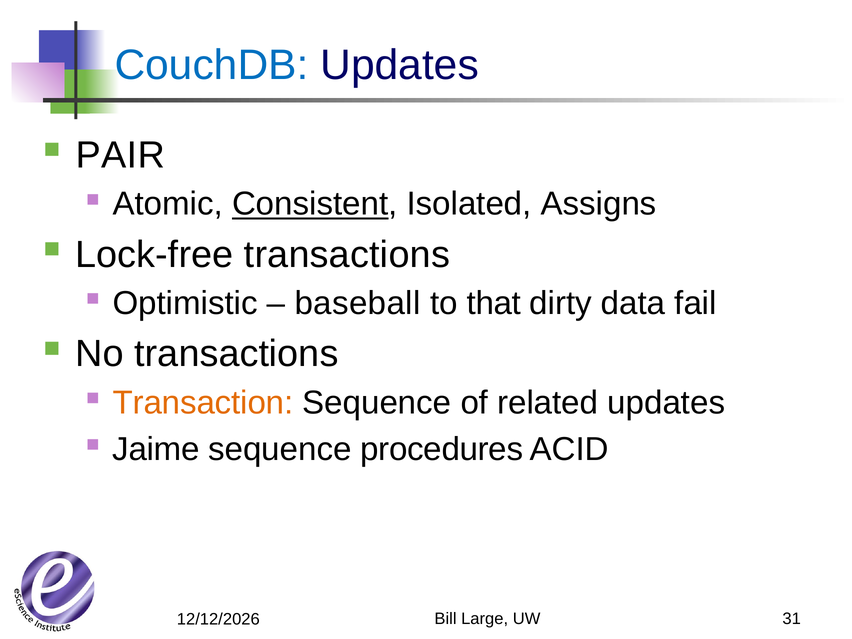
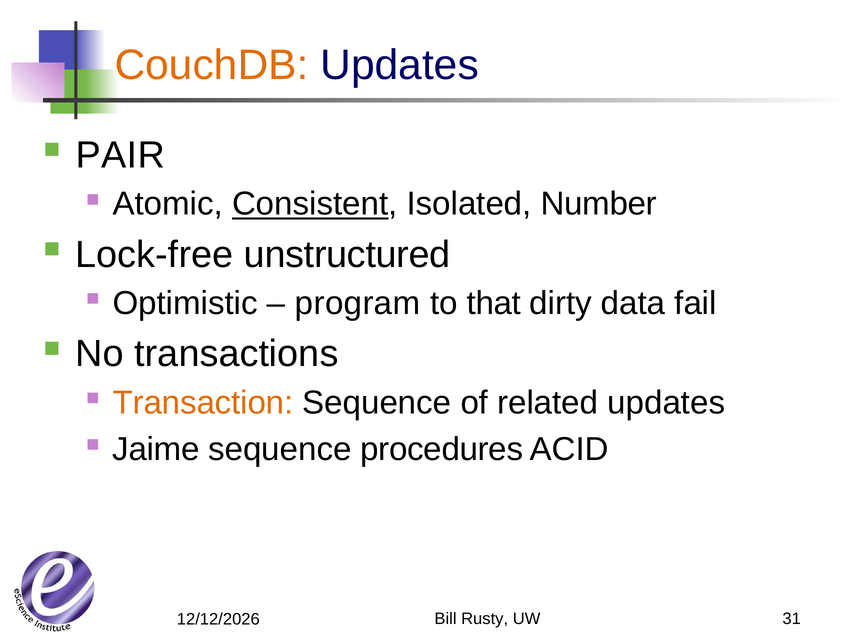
CouchDB colour: blue -> orange
Assigns: Assigns -> Number
Lock-free transactions: transactions -> unstructured
baseball: baseball -> program
Large: Large -> Rusty
